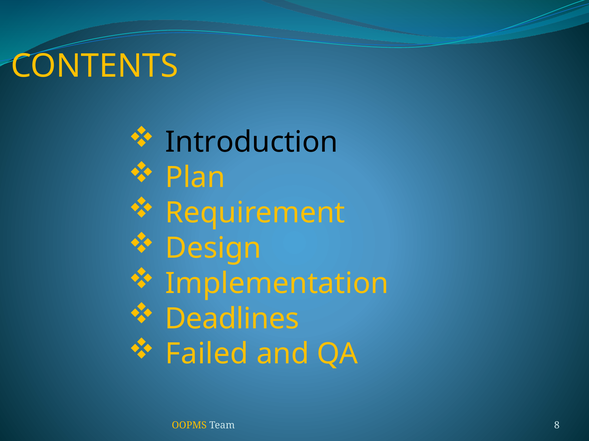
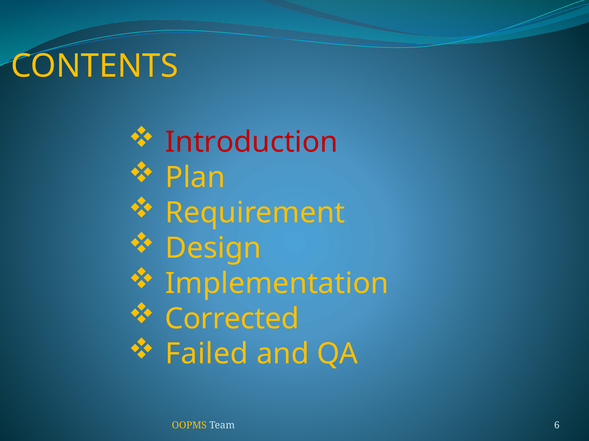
Introduction colour: black -> red
Deadlines: Deadlines -> Corrected
8: 8 -> 6
